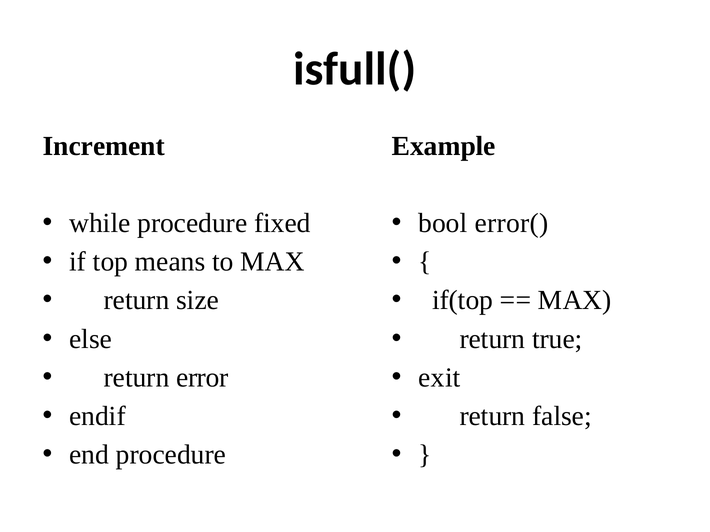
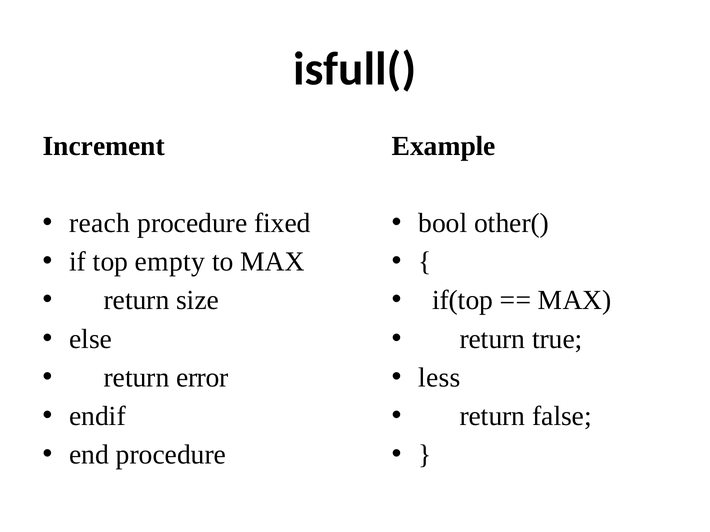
while: while -> reach
error(: error( -> other(
means: means -> empty
exit: exit -> less
